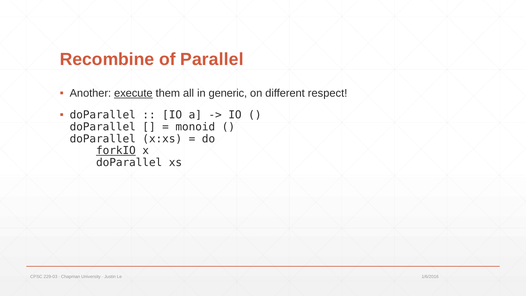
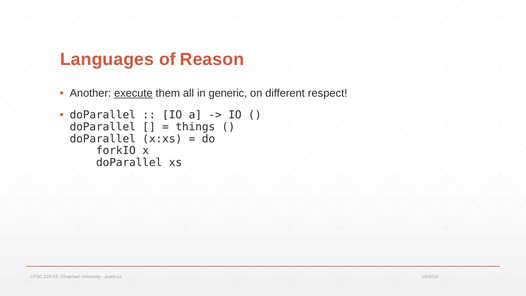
Recombine: Recombine -> Languages
Parallel: Parallel -> Reason
monoid: monoid -> things
forkIO underline: present -> none
